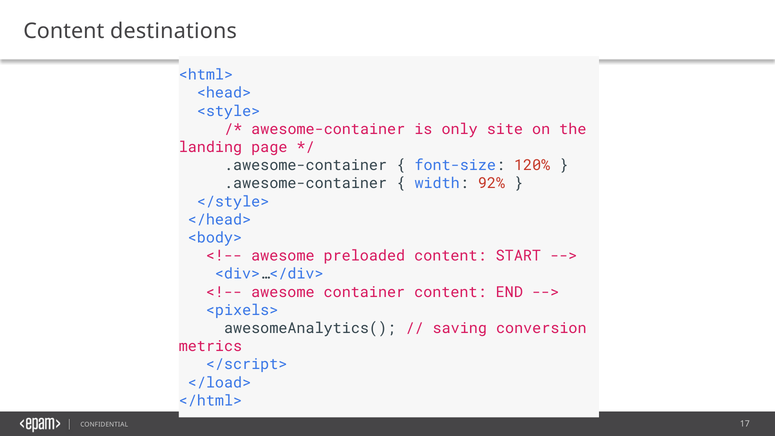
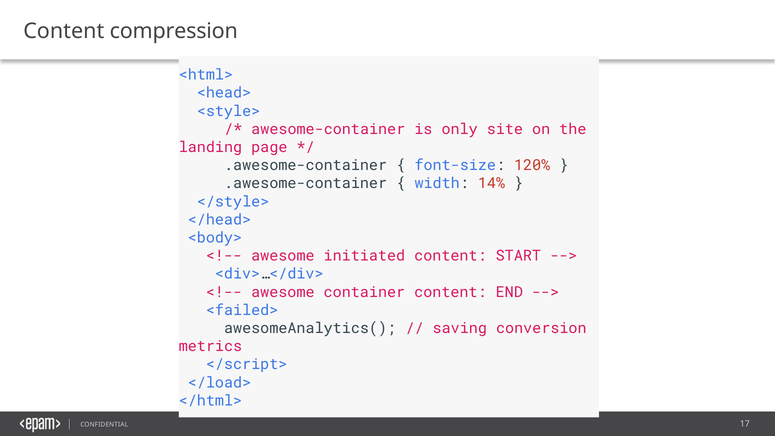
destinations: destinations -> compression
92%: 92% -> 14%
preloaded: preloaded -> initiated
<pixels>: <pixels> -> <failed>
